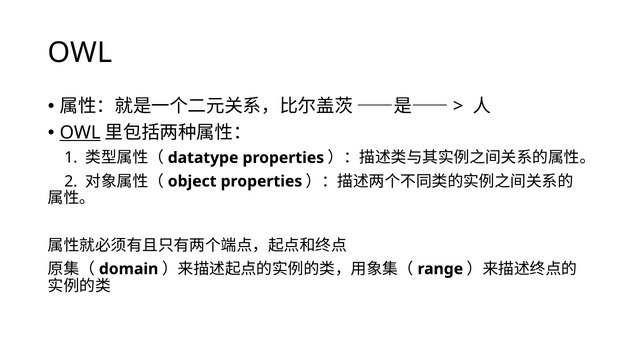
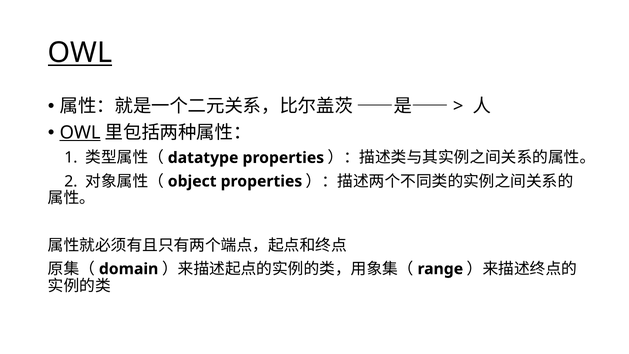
OWL at (80, 53) underline: none -> present
